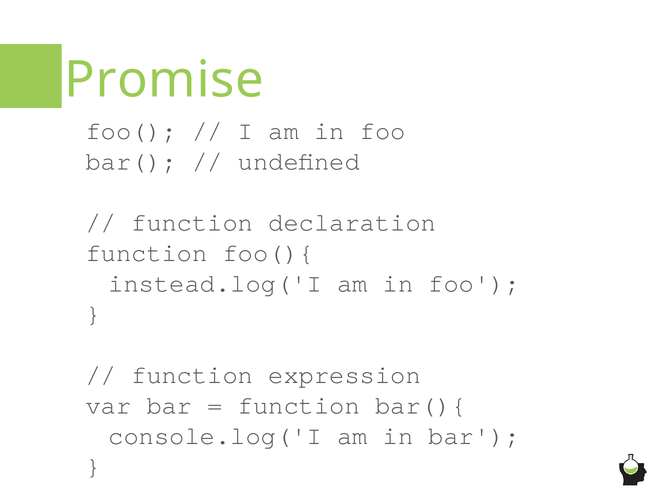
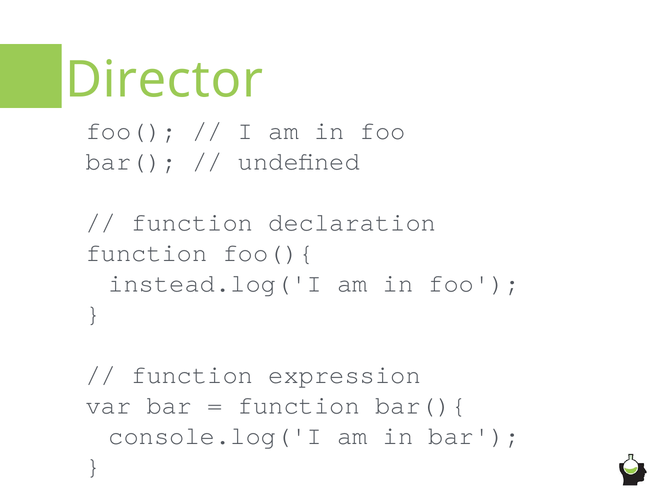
Promise: Promise -> Director
